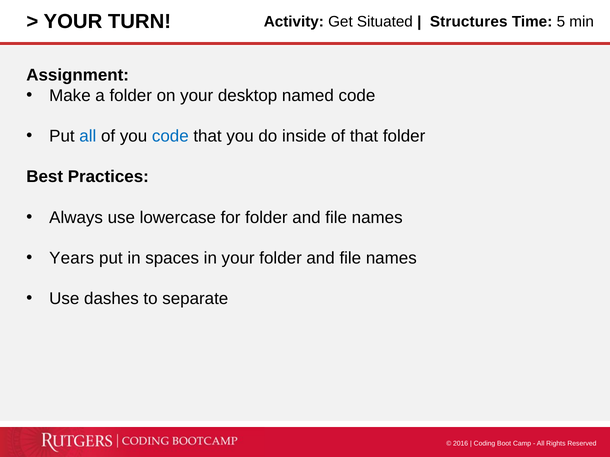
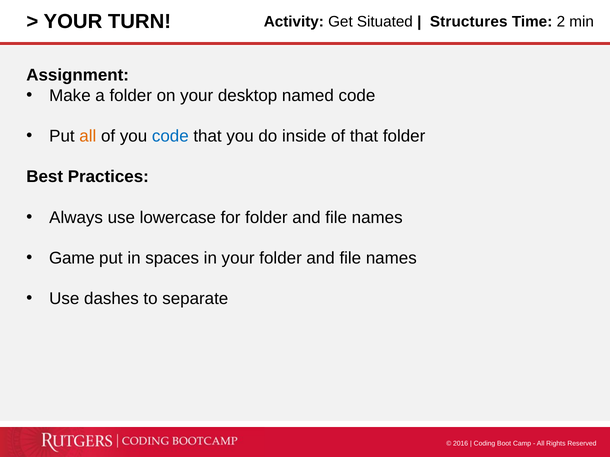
5: 5 -> 2
all at (88, 136) colour: blue -> orange
Years: Years -> Game
